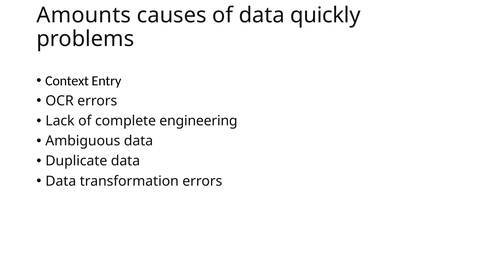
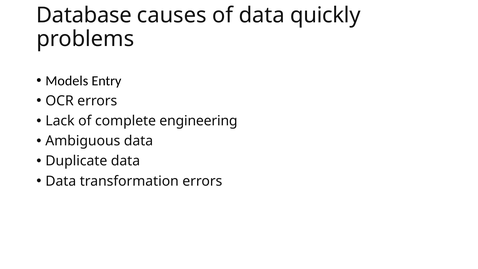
Amounts: Amounts -> Database
Context: Context -> Models
